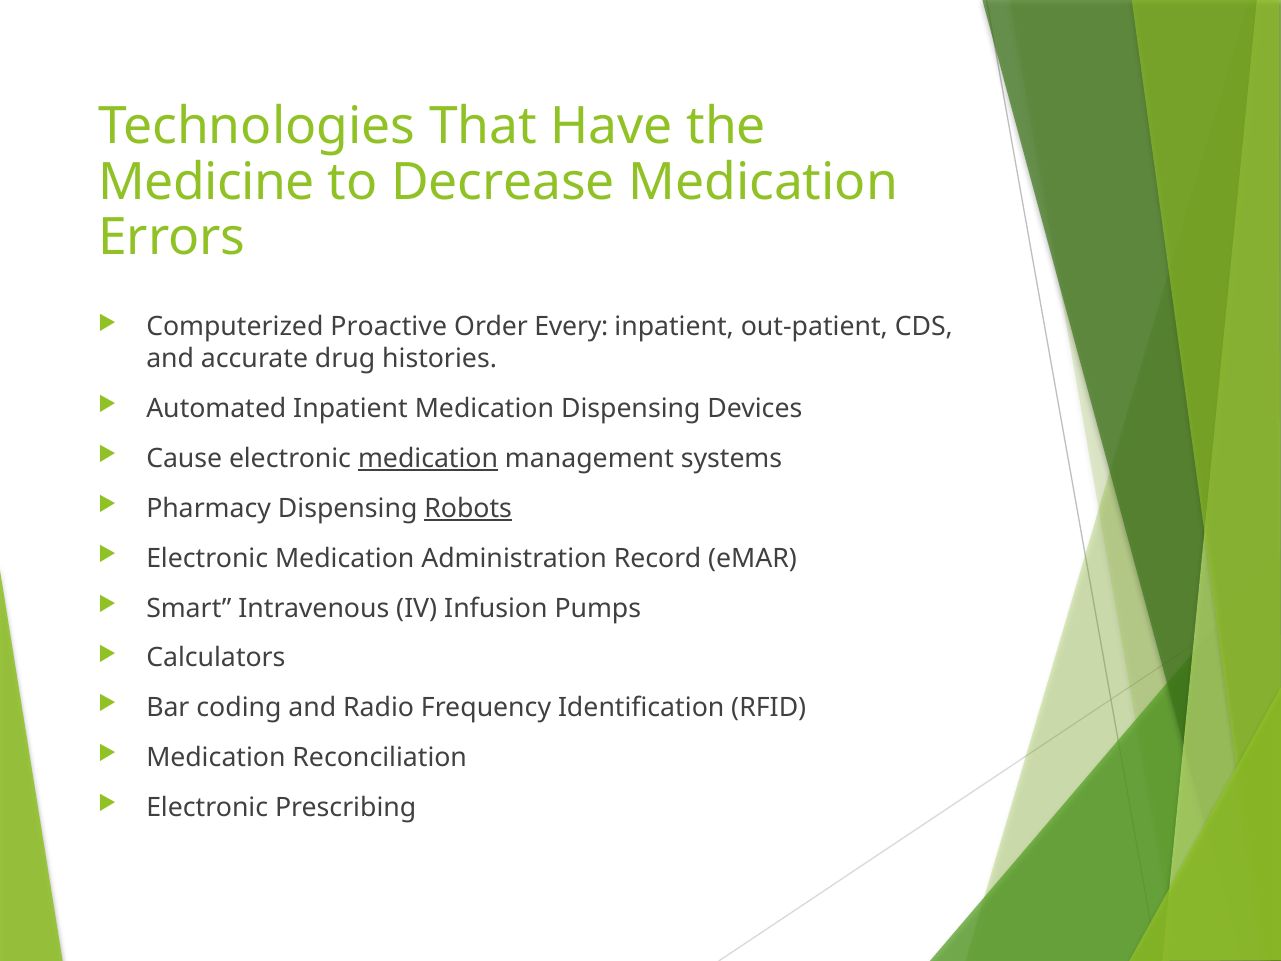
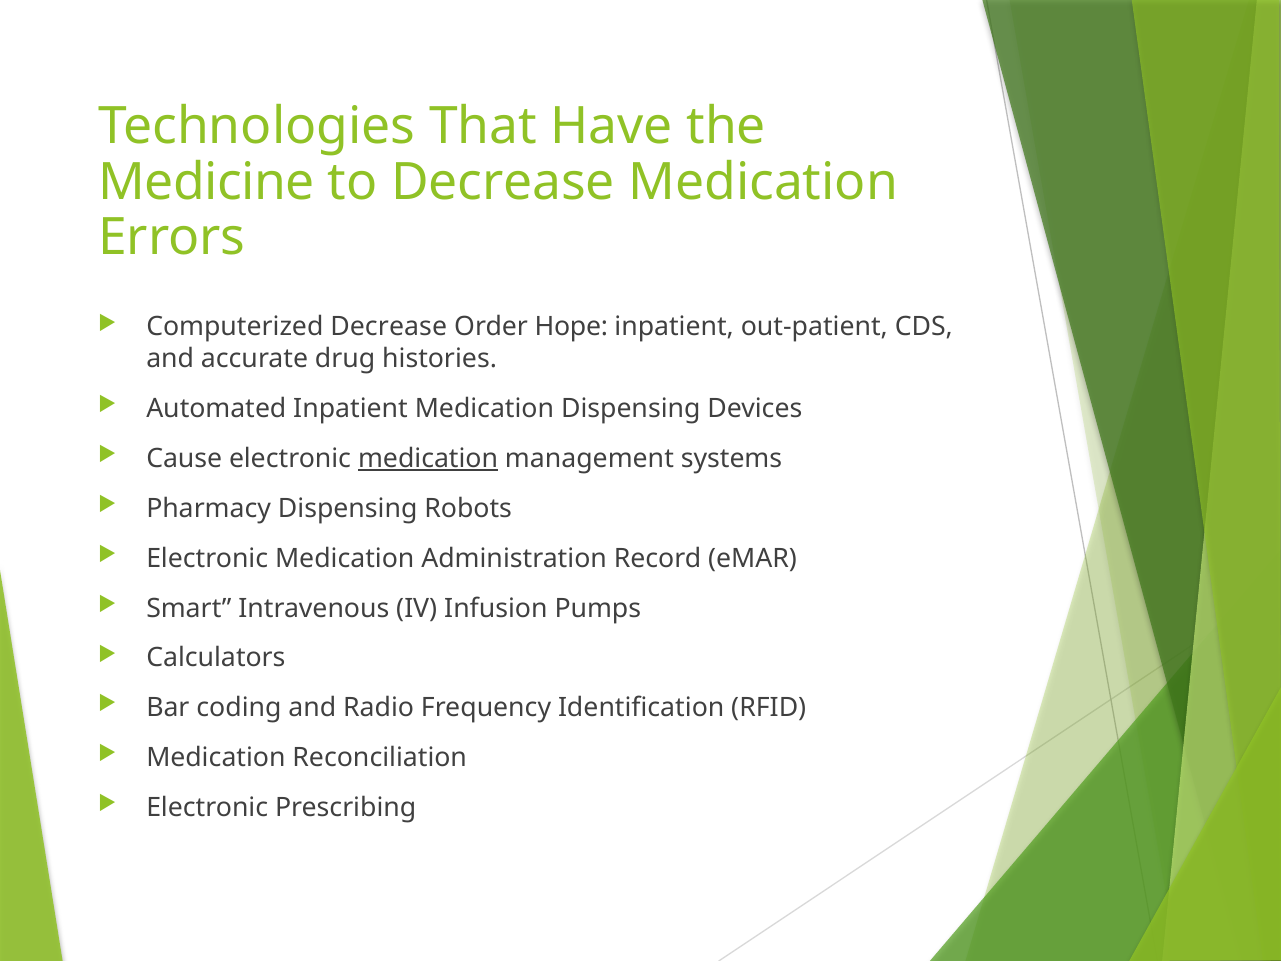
Computerized Proactive: Proactive -> Decrease
Every: Every -> Hope
Robots underline: present -> none
